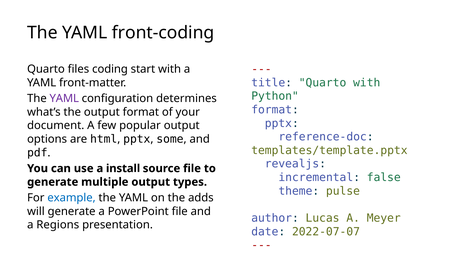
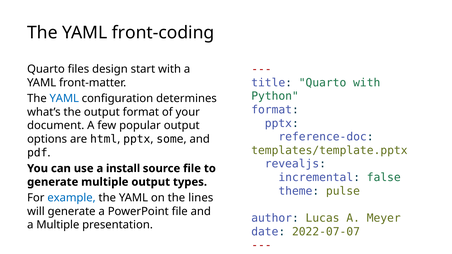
coding: coding -> design
YAML at (64, 99) colour: purple -> blue
adds: adds -> lines
a Regions: Regions -> Multiple
